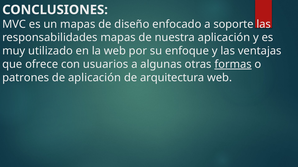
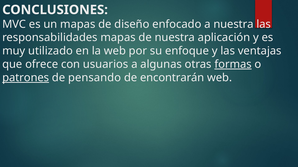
a soporte: soporte -> nuestra
patrones underline: none -> present
de aplicación: aplicación -> pensando
arquitectura: arquitectura -> encontrarán
